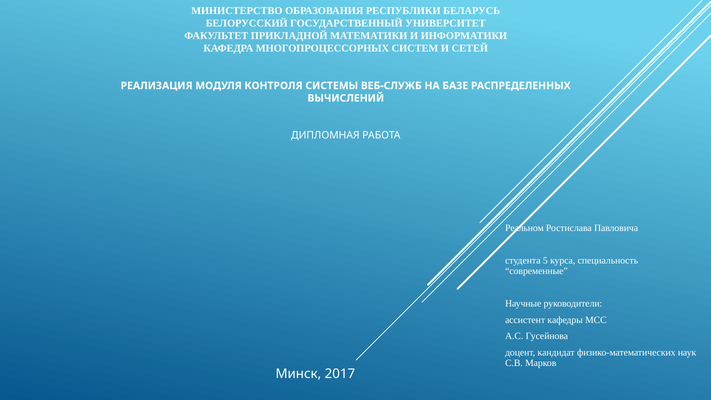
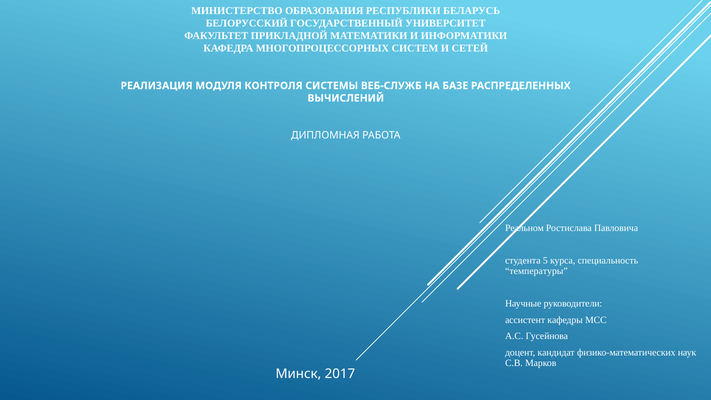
современные: современные -> температуры
